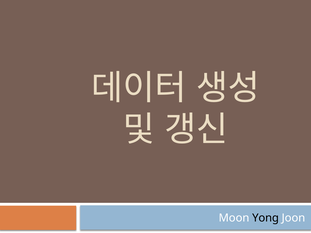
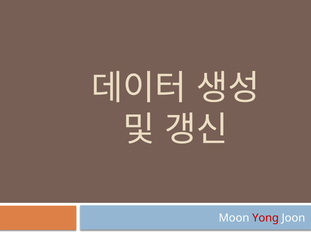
Yong colour: black -> red
